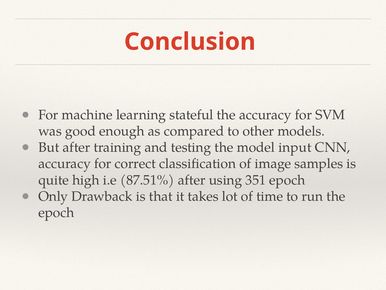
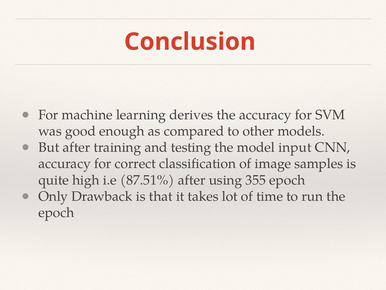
stateful: stateful -> derives
351: 351 -> 355
